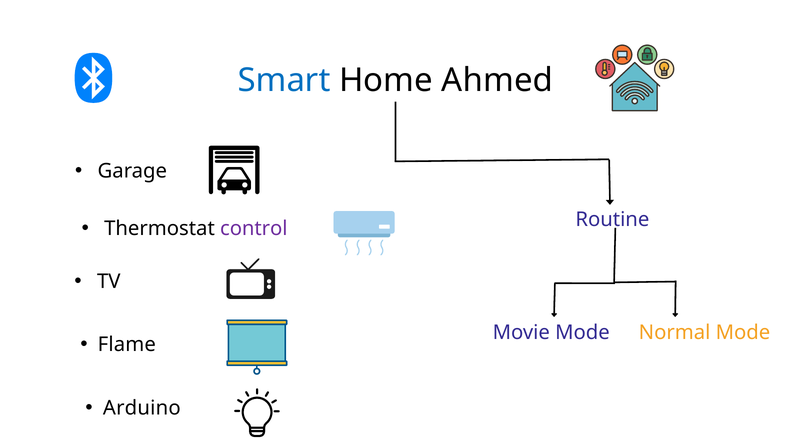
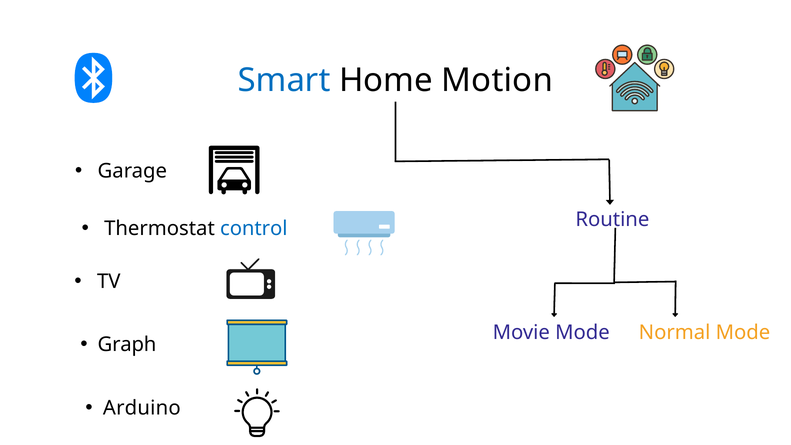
Ahmed: Ahmed -> Motion
control colour: purple -> blue
Flame: Flame -> Graph
